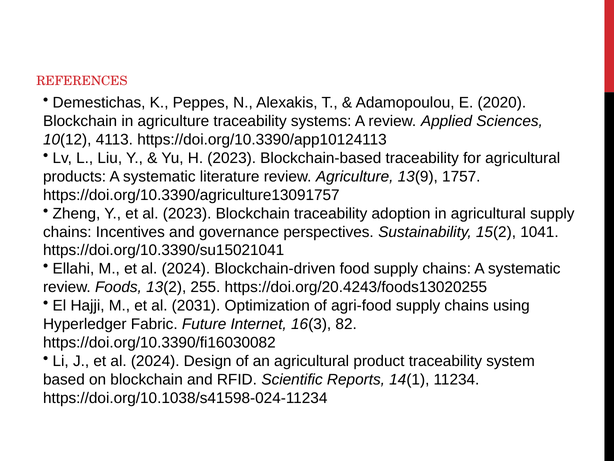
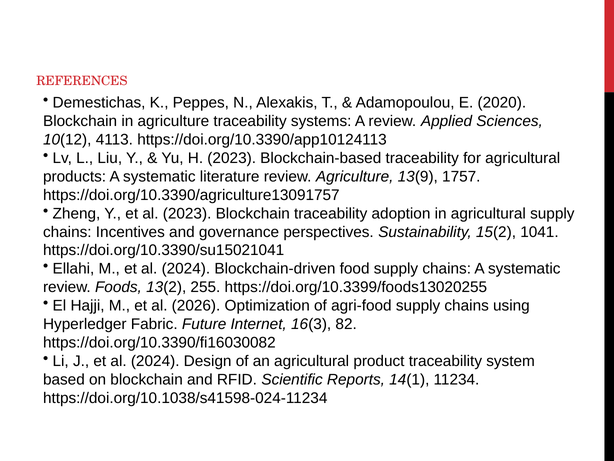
https://doi.org/20.4243/foods13020255: https://doi.org/20.4243/foods13020255 -> https://doi.org/10.3399/foods13020255
2031: 2031 -> 2026
